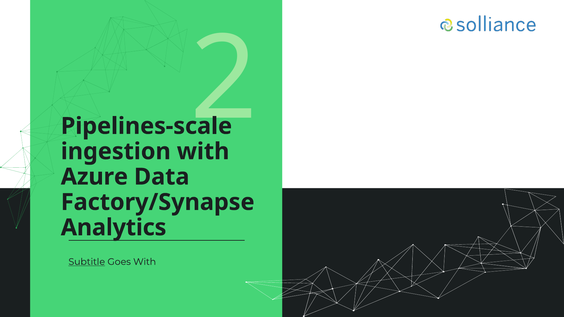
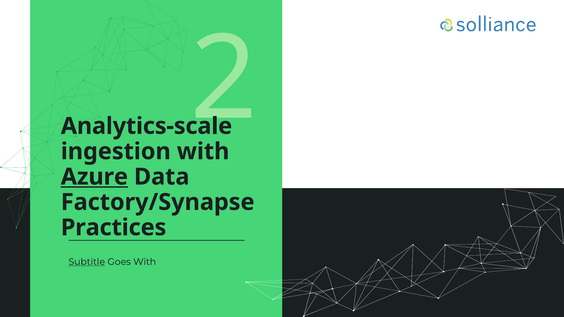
Pipelines-scale: Pipelines-scale -> Analytics-scale
Azure underline: none -> present
Analytics: Analytics -> Practices
